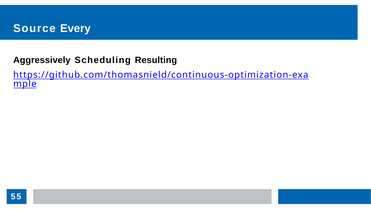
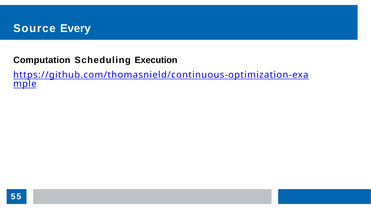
Aggressively: Aggressively -> Computation
Resulting: Resulting -> Execution
